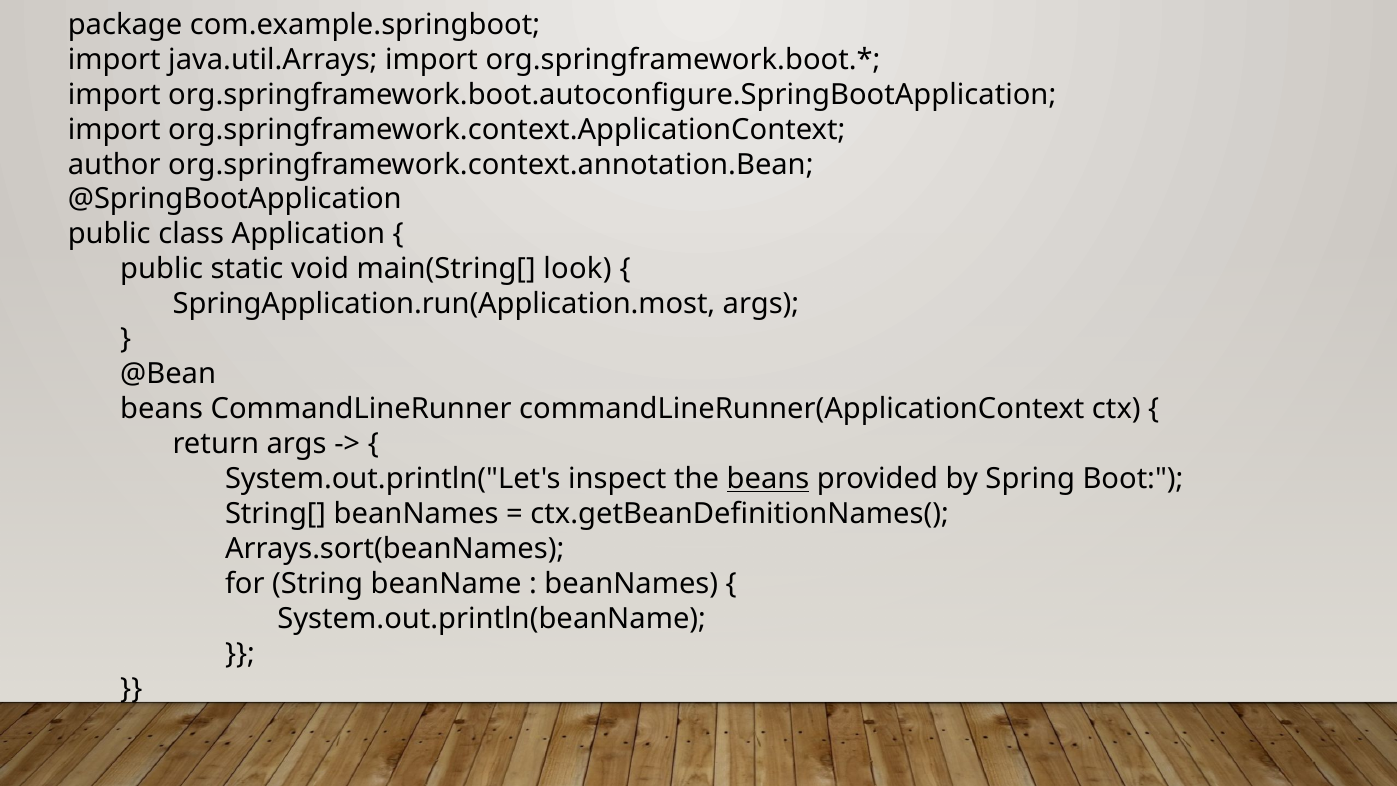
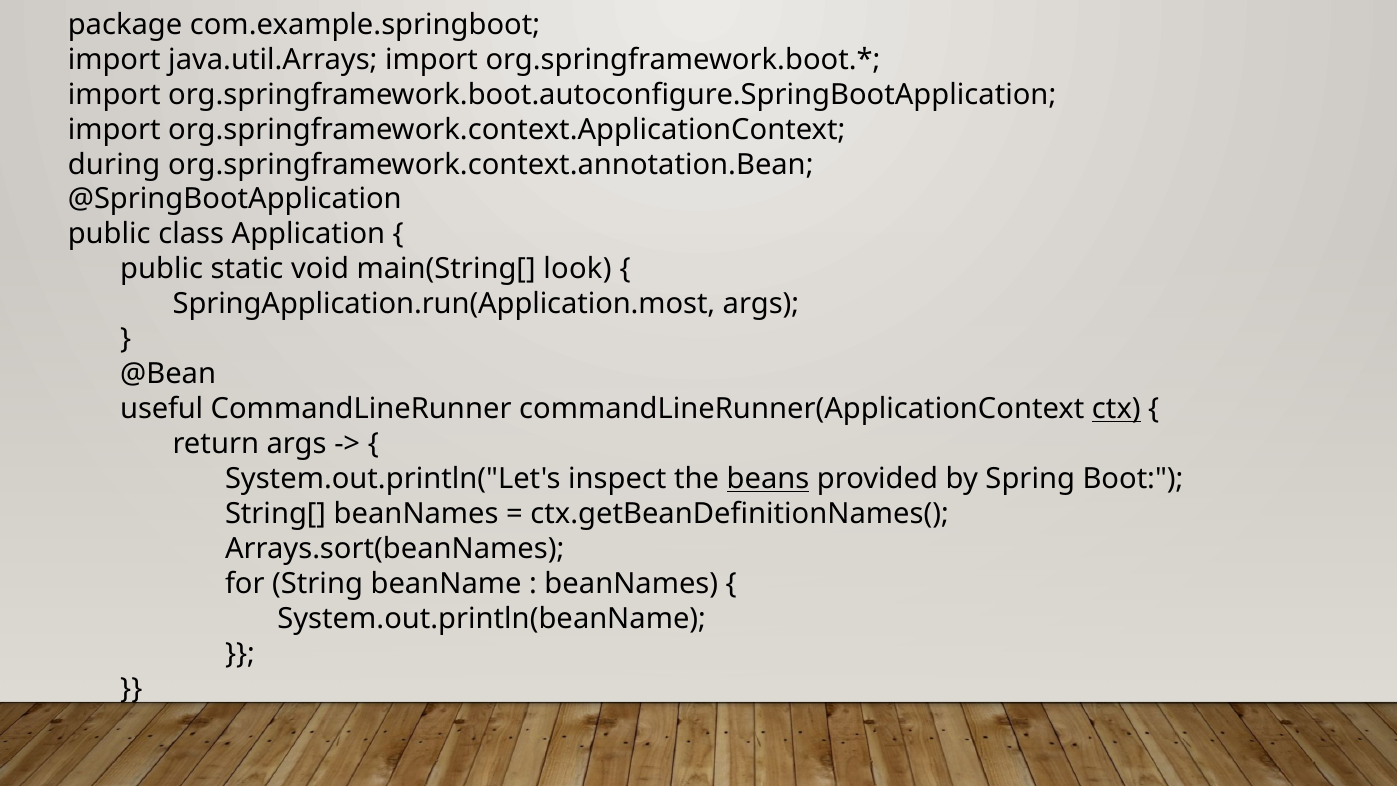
author: author -> during
beans at (162, 409): beans -> useful
ctx underline: none -> present
